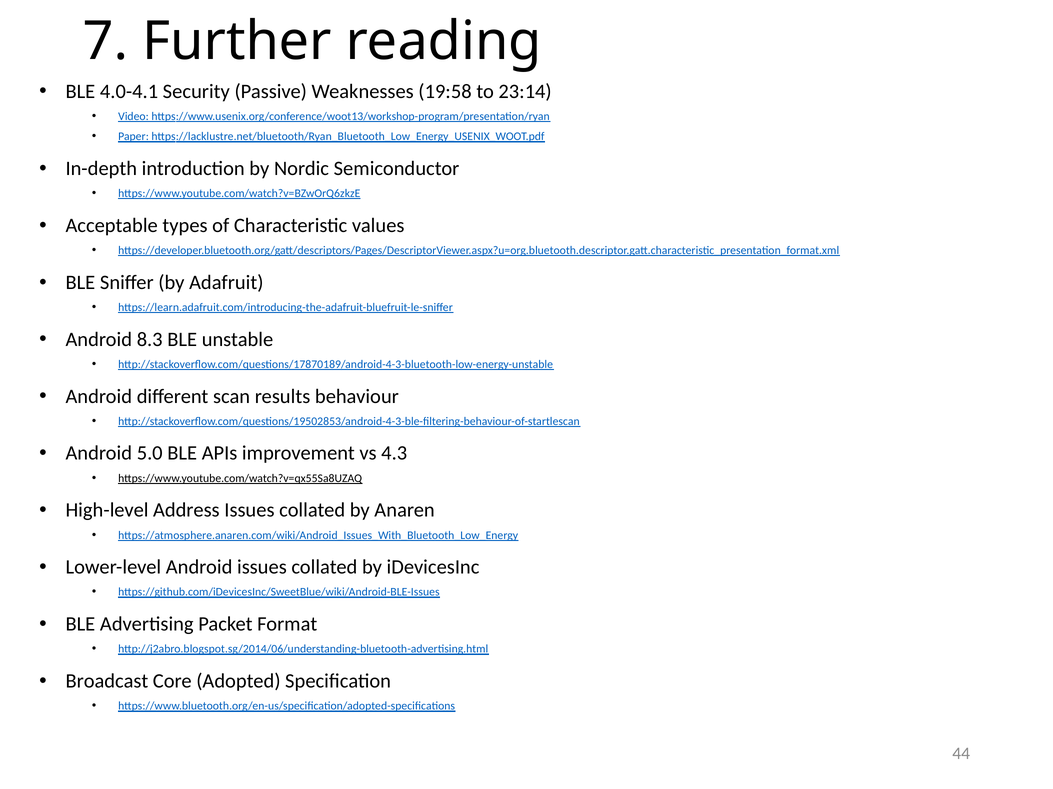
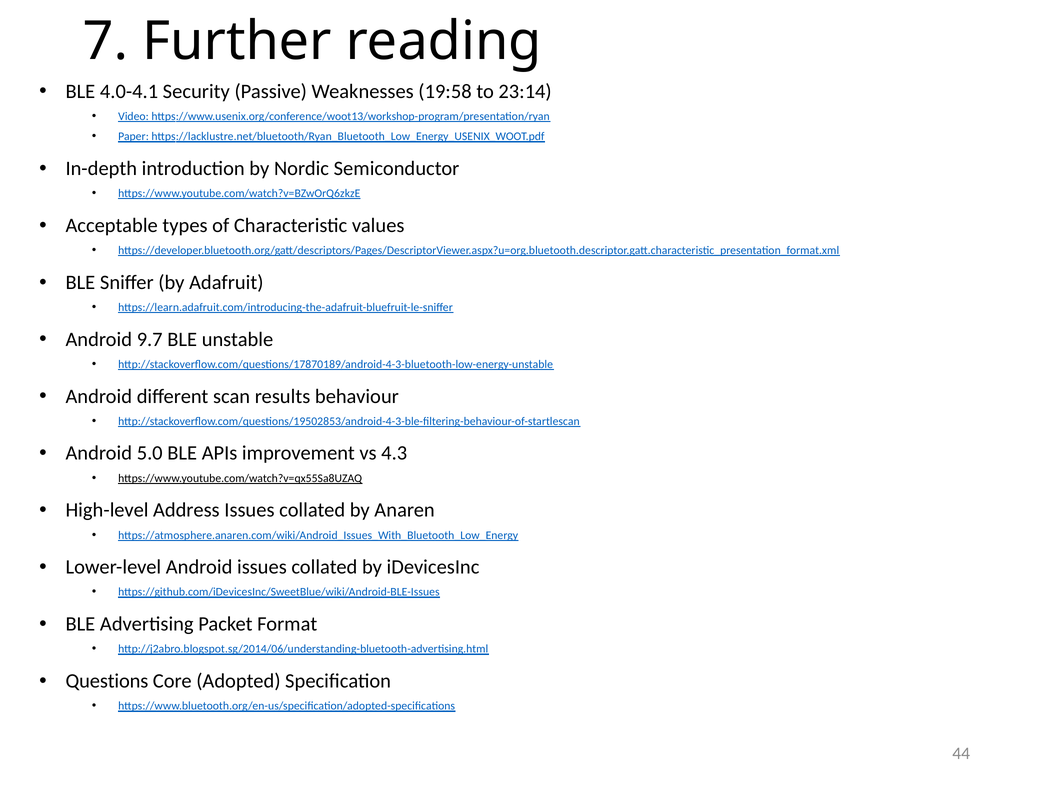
8.3: 8.3 -> 9.7
Broadcast: Broadcast -> Questions
